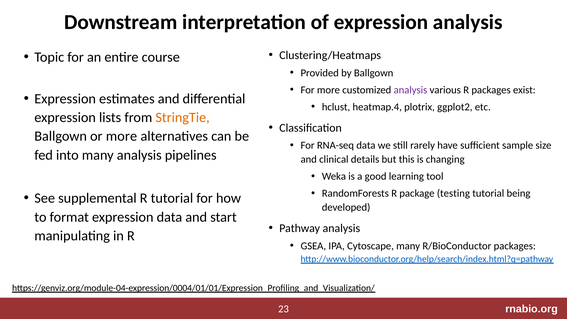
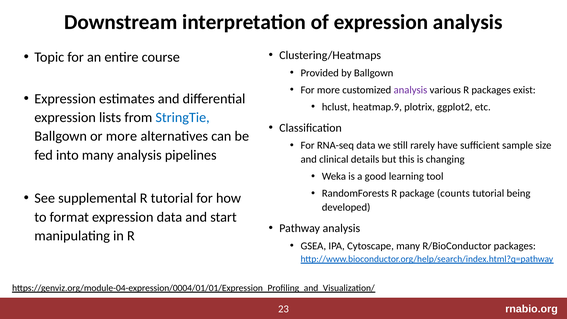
heatmap.4: heatmap.4 -> heatmap.9
StringTie colour: orange -> blue
testing: testing -> counts
